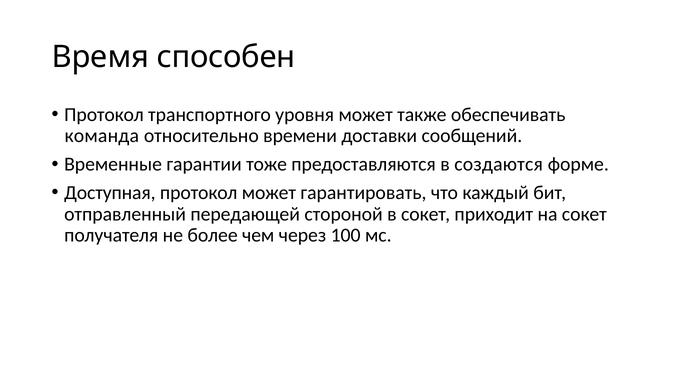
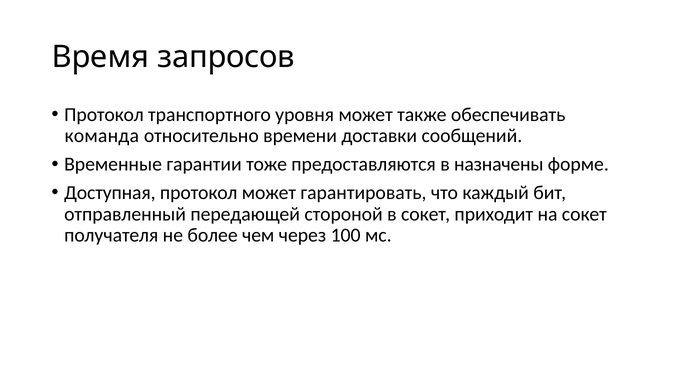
способен: способен -> запросов
создаются: создаются -> назначены
